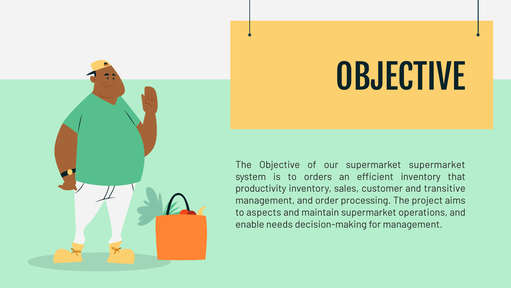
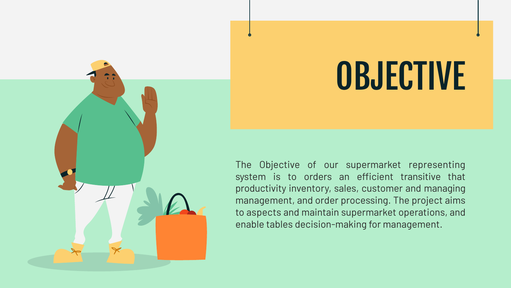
supermarket supermarket: supermarket -> representing
efficient inventory: inventory -> transitive
transitive: transitive -> managing
needs: needs -> tables
